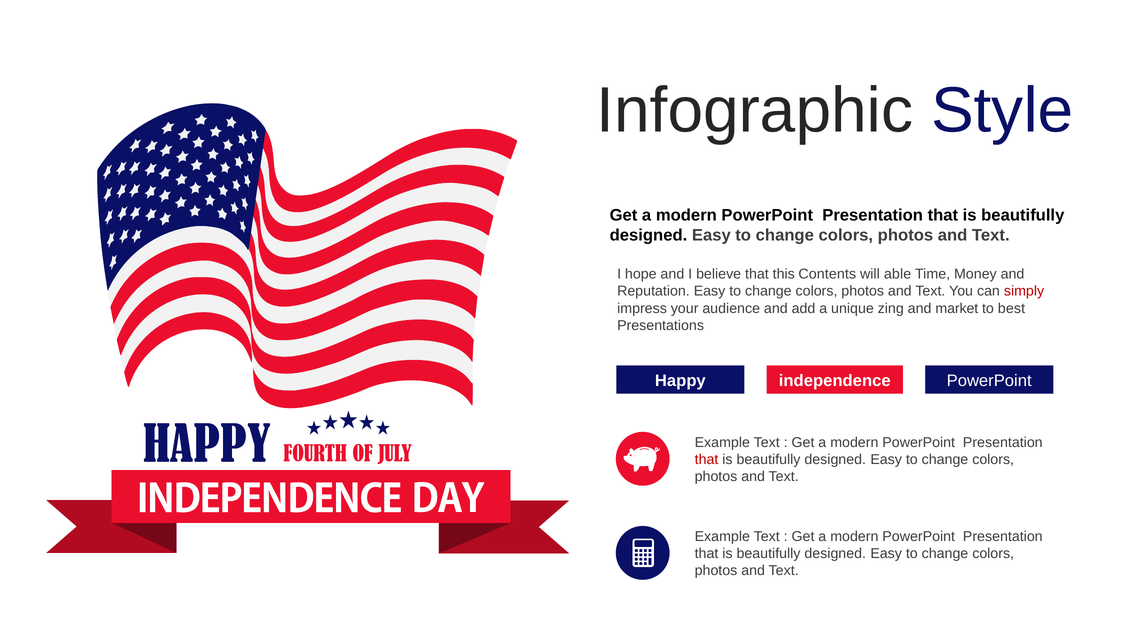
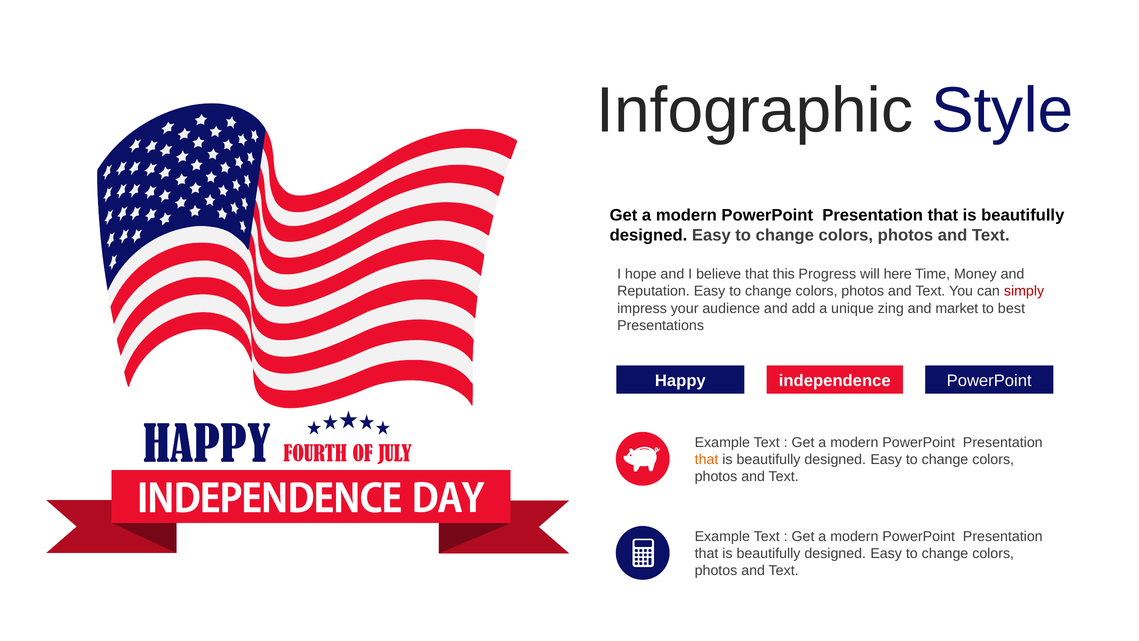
Contents: Contents -> Progress
able: able -> here
that at (707, 459) colour: red -> orange
